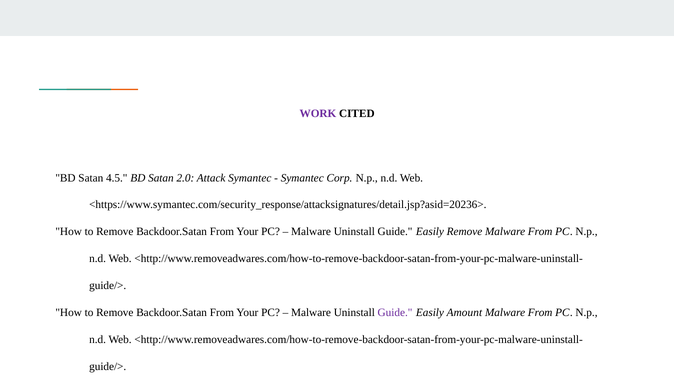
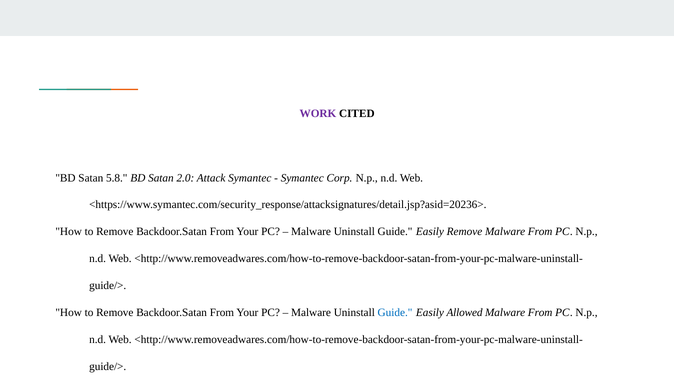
4.5: 4.5 -> 5.8
Guide at (395, 313) colour: purple -> blue
Amount: Amount -> Allowed
